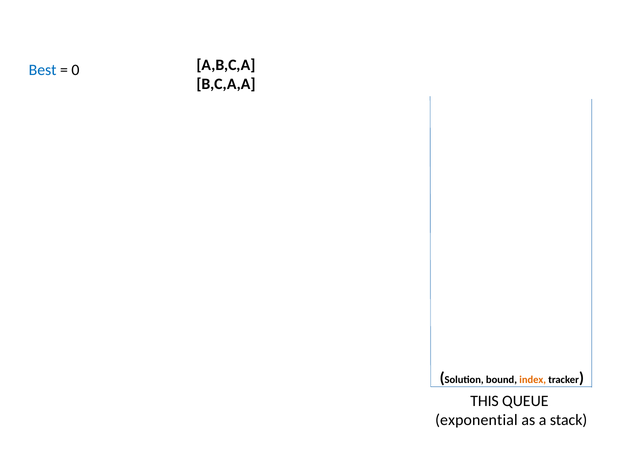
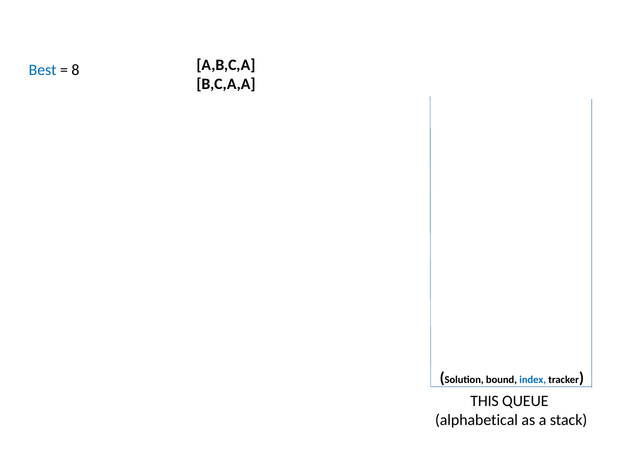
0: 0 -> 8
index colour: orange -> blue
exponential: exponential -> alphabetical
